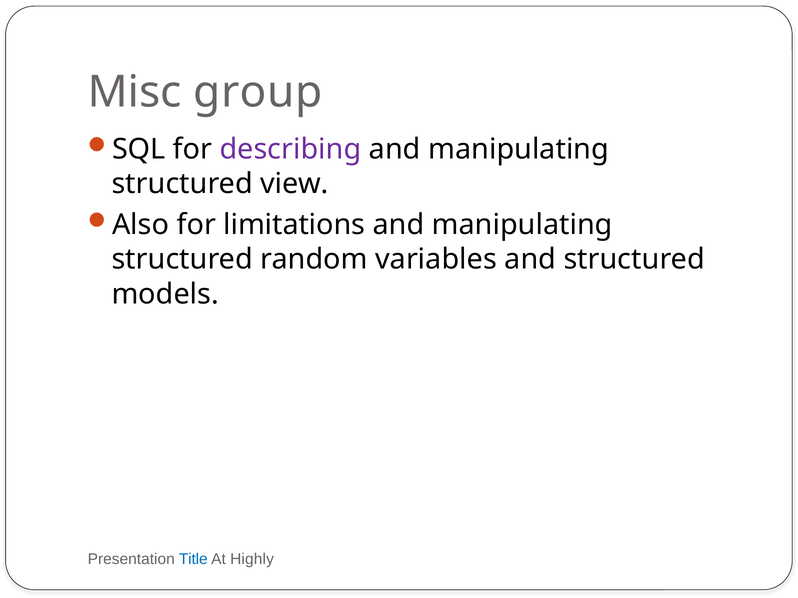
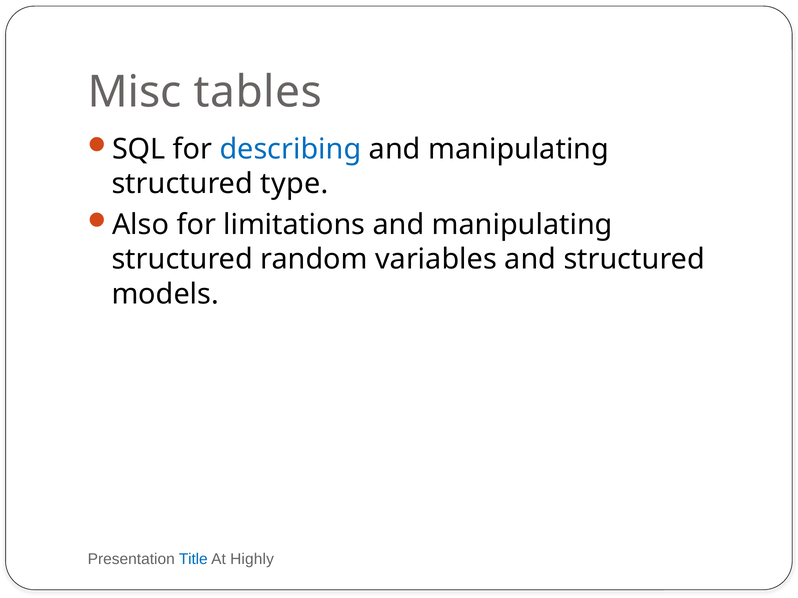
group: group -> tables
describing colour: purple -> blue
view: view -> type
